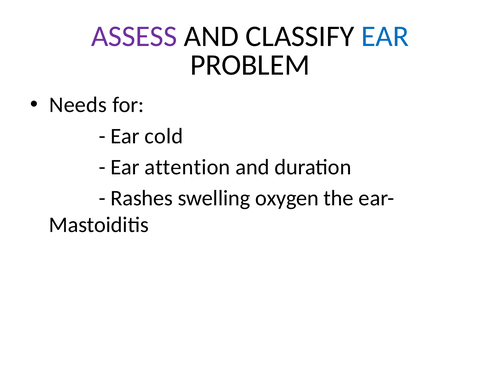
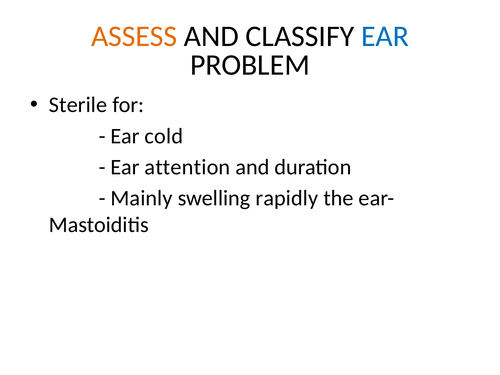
ASSESS colour: purple -> orange
Needs: Needs -> Sterile
Rashes: Rashes -> Mainly
oxygen: oxygen -> rapidly
